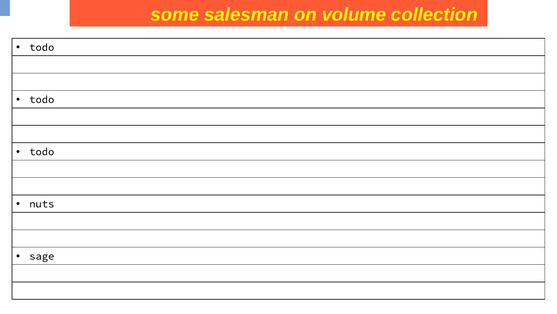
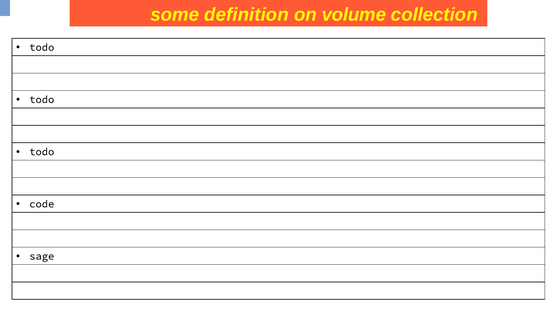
salesman: salesman -> definition
nuts: nuts -> code
